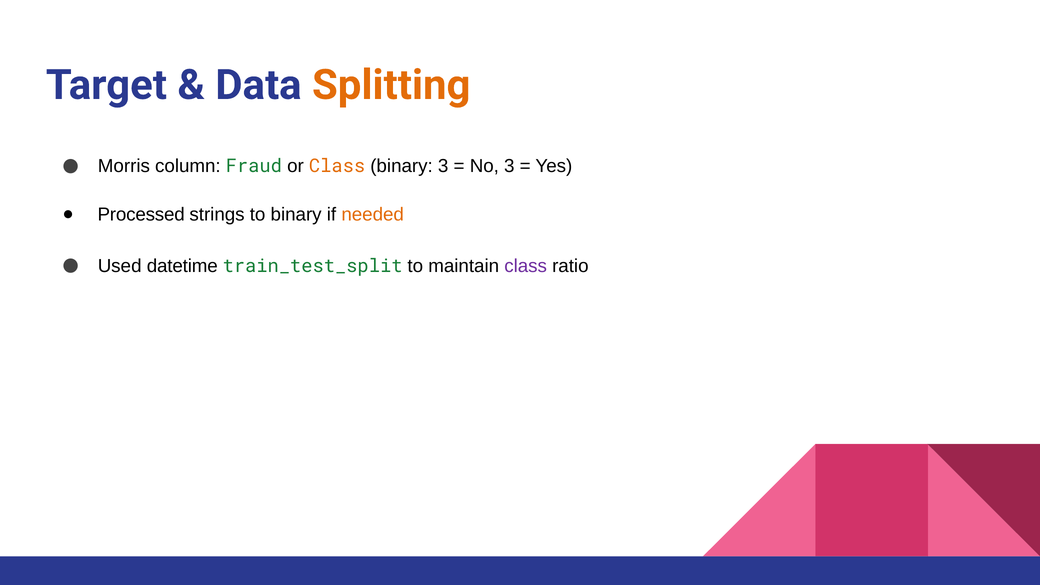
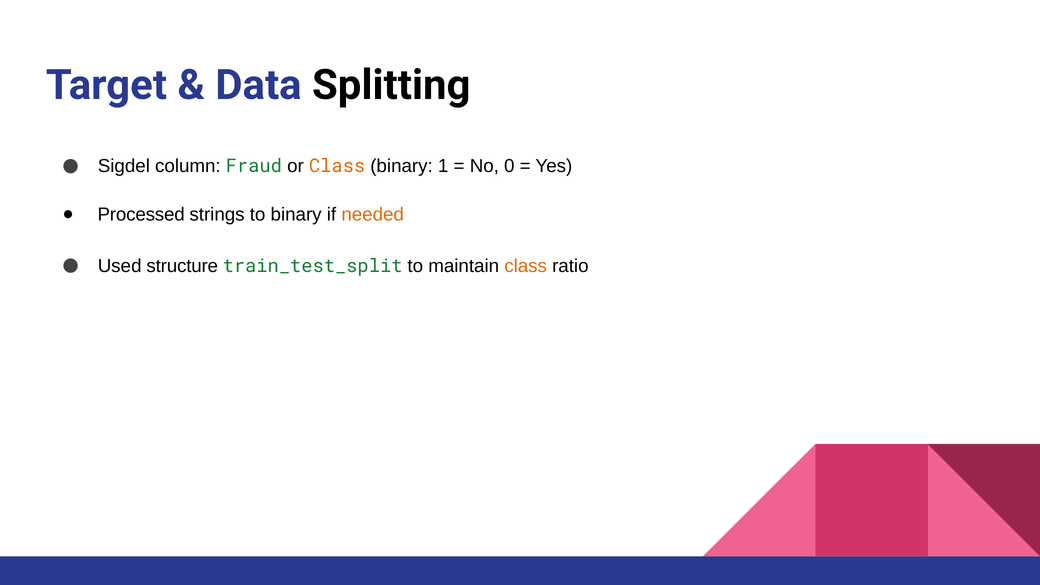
Splitting colour: orange -> black
Morris: Morris -> Sigdel
binary 3: 3 -> 1
No 3: 3 -> 0
datetime: datetime -> structure
class at (526, 266) colour: purple -> orange
